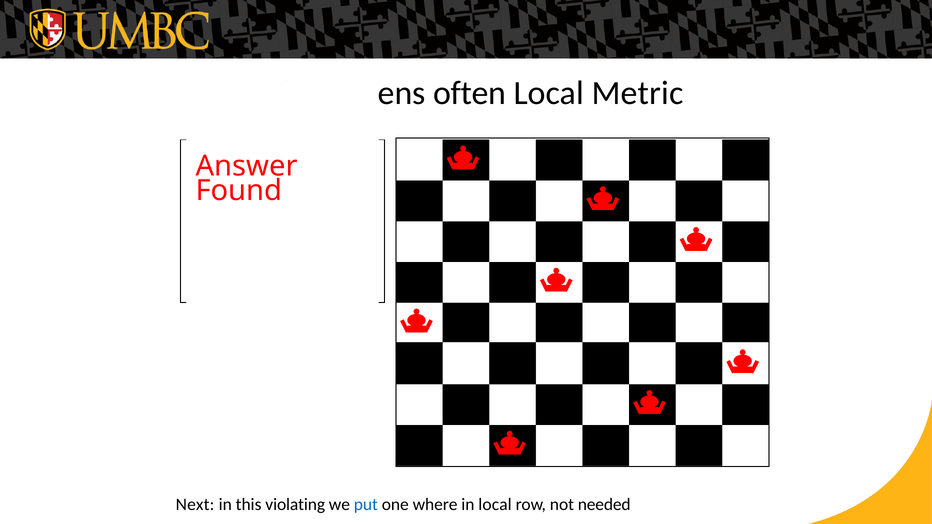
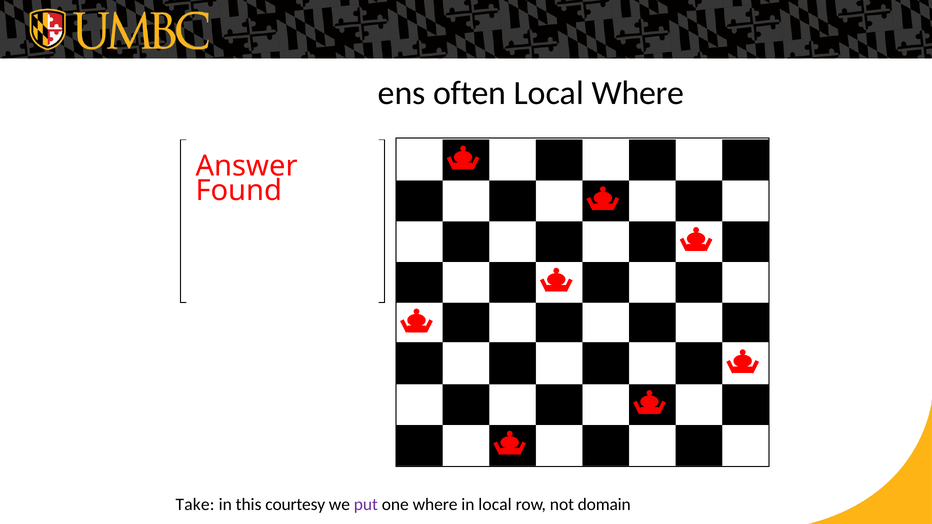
Local Metric: Metric -> Where
Next at (195, 505): Next -> Take
violating: violating -> courtesy
put colour: blue -> purple
needed: needed -> domain
